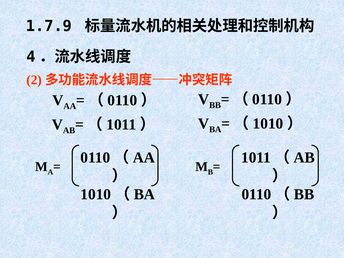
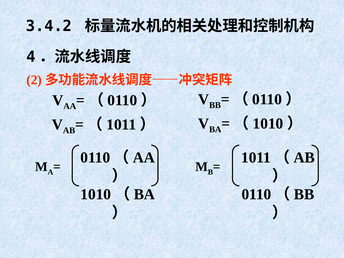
1.7.9: 1.7.9 -> 3.4.2
